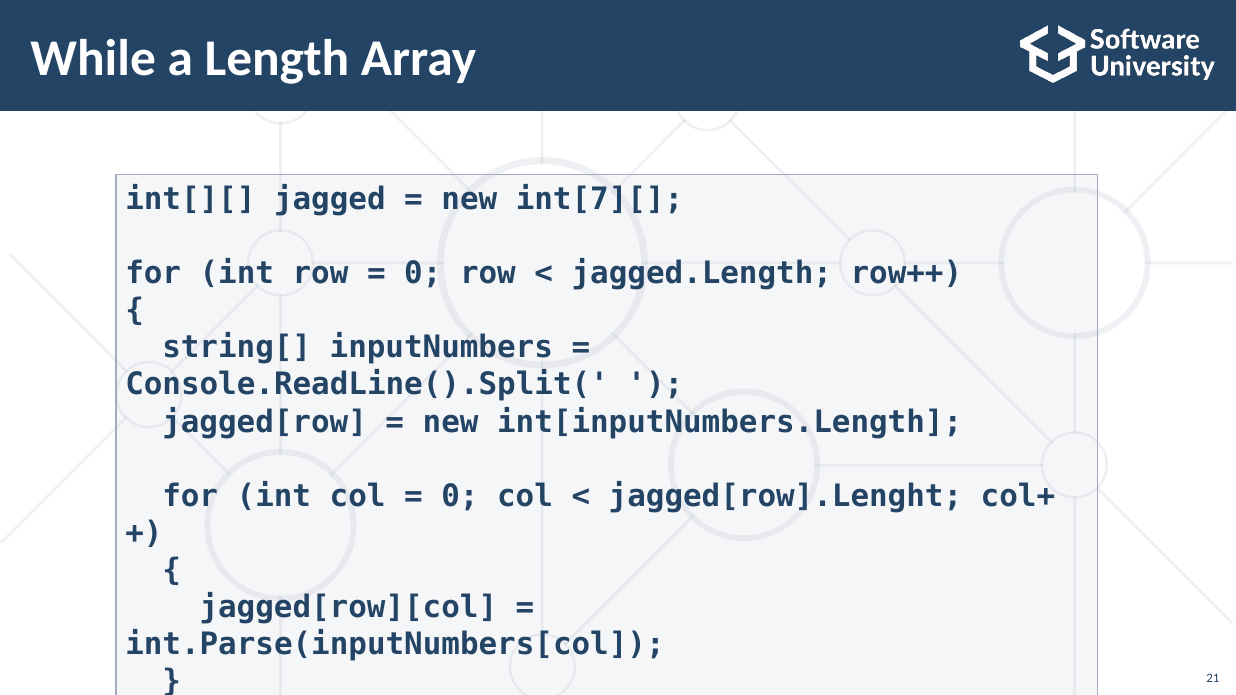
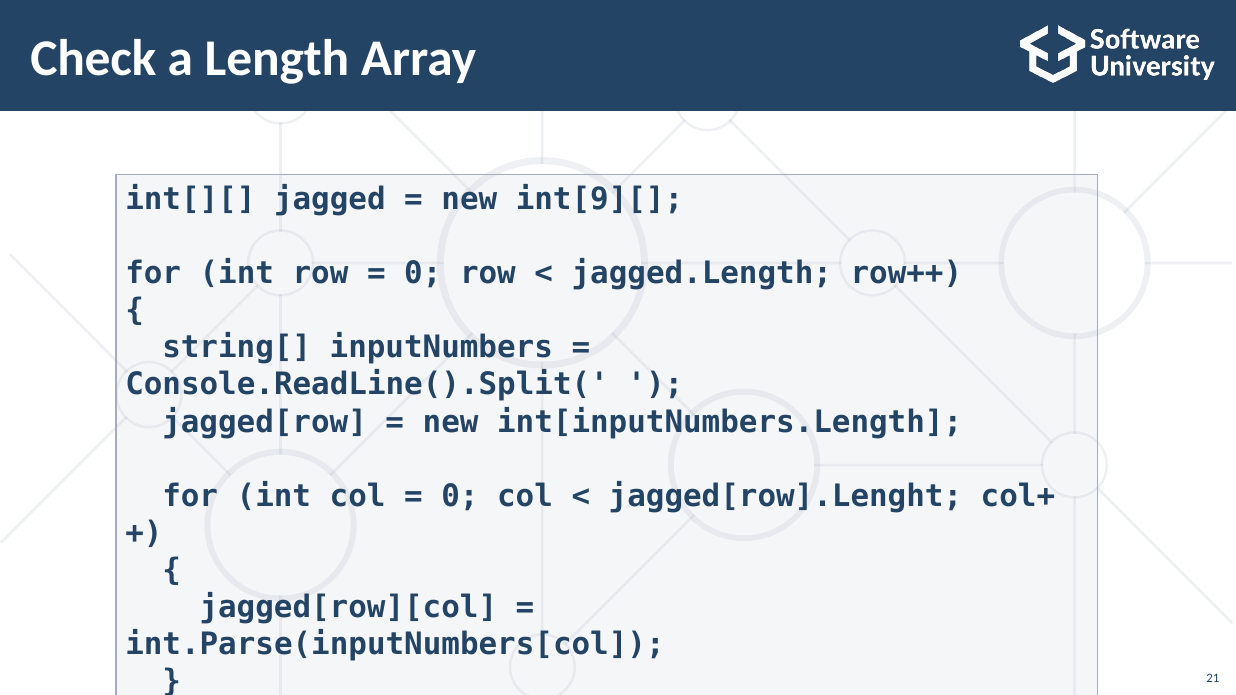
While: While -> Check
int[7][: int[7][ -> int[9][
